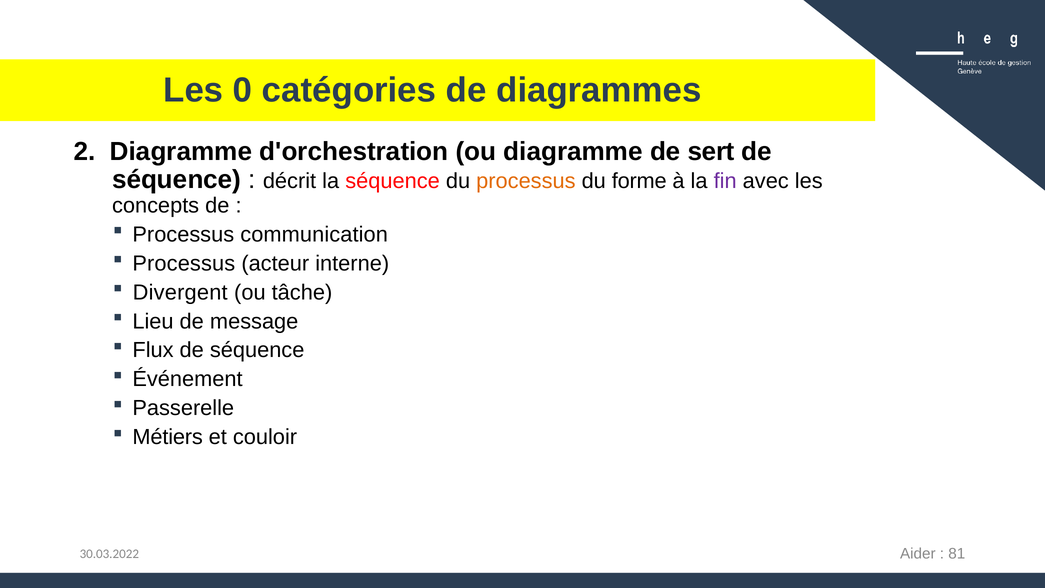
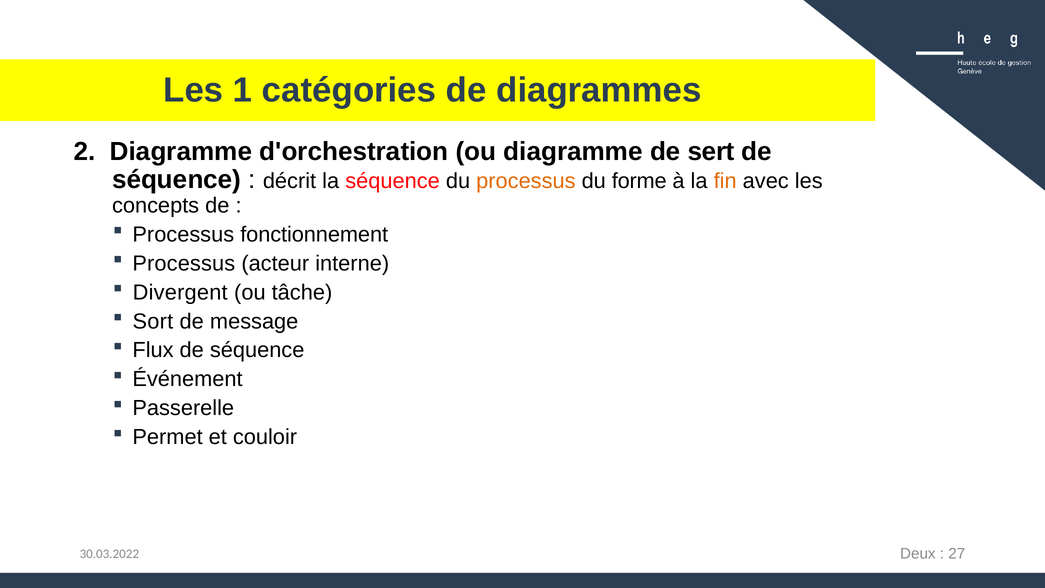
0: 0 -> 1
fin colour: purple -> orange
communication: communication -> fonctionnement
Lieu: Lieu -> Sort
Métiers: Métiers -> Permet
Aider: Aider -> Deux
81: 81 -> 27
